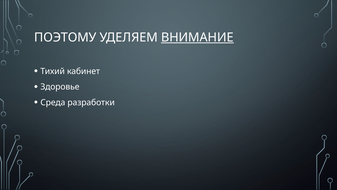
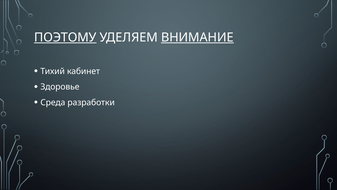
ПОЭТОМУ underline: none -> present
